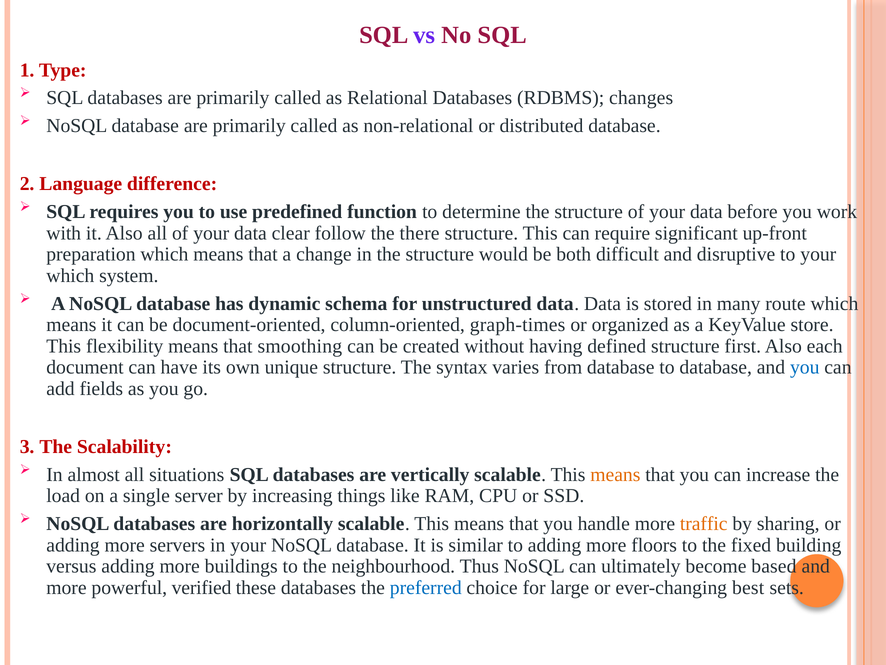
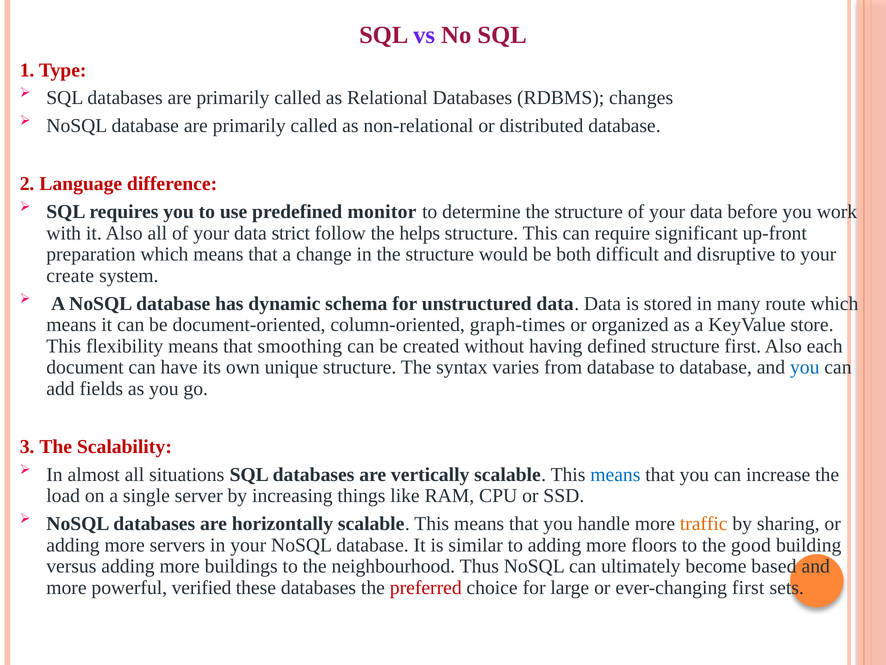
function: function -> monitor
clear: clear -> strict
there: there -> helps
which at (70, 275): which -> create
means at (615, 474) colour: orange -> blue
fixed: fixed -> good
preferred colour: blue -> red
ever-changing best: best -> first
